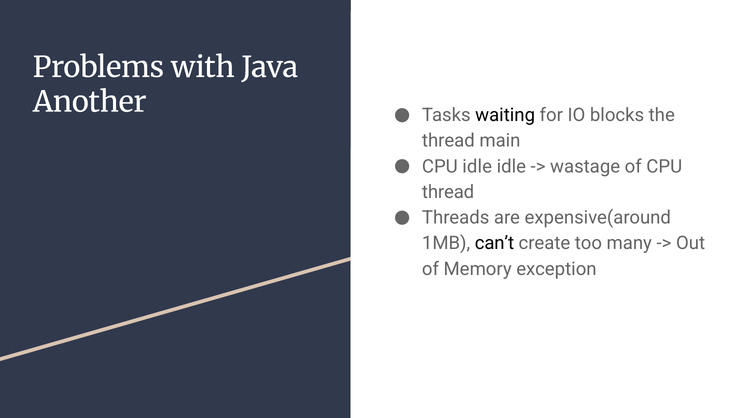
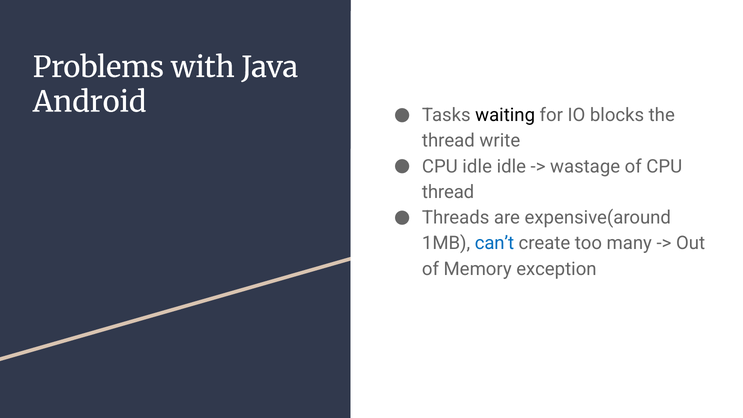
Another: Another -> Android
main: main -> write
can’t colour: black -> blue
